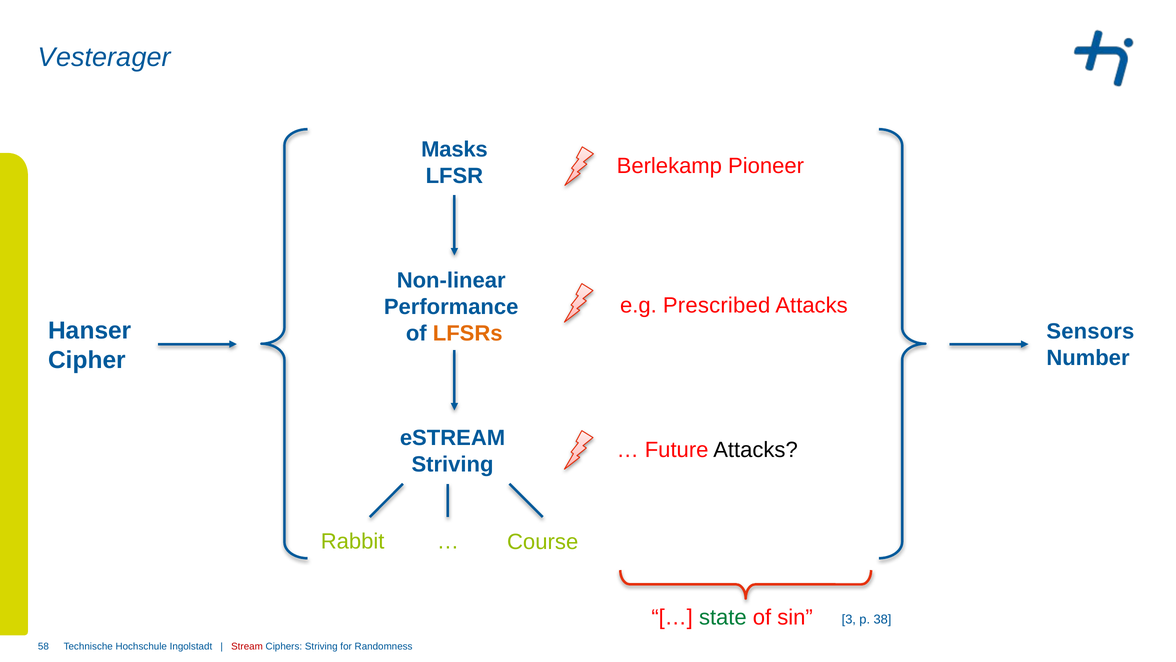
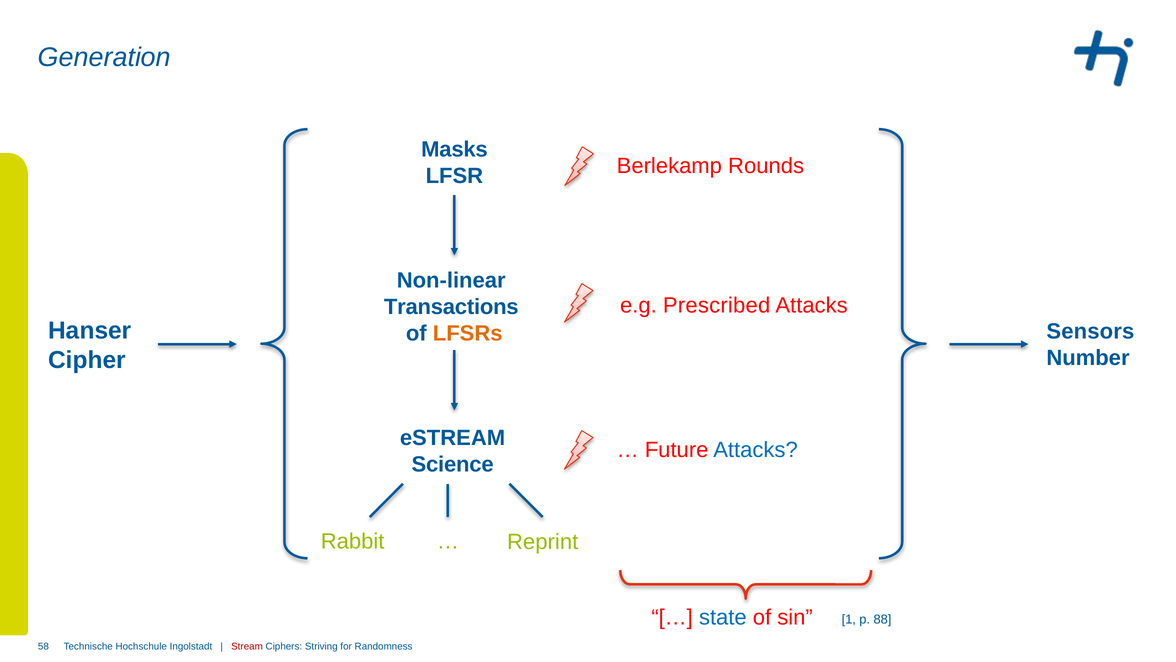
Vesterager: Vesterager -> Generation
Pioneer: Pioneer -> Rounds
Performance: Performance -> Transactions
Attacks at (756, 449) colour: black -> blue
Striving at (453, 464): Striving -> Science
Course: Course -> Reprint
state colour: green -> blue
3: 3 -> 1
38: 38 -> 88
